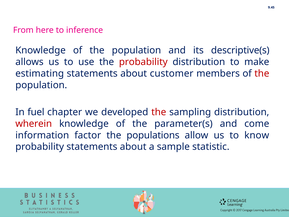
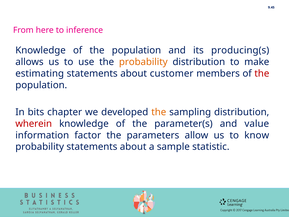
descriptive(s: descriptive(s -> producing(s
probability at (143, 62) colour: red -> orange
fuel: fuel -> bits
the at (159, 112) colour: red -> orange
come: come -> value
populations: populations -> parameters
